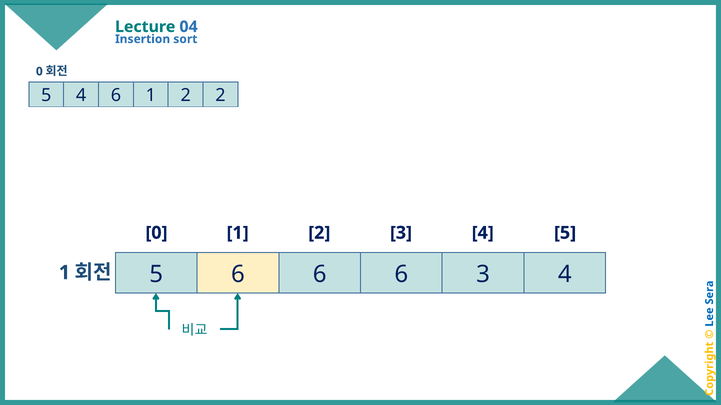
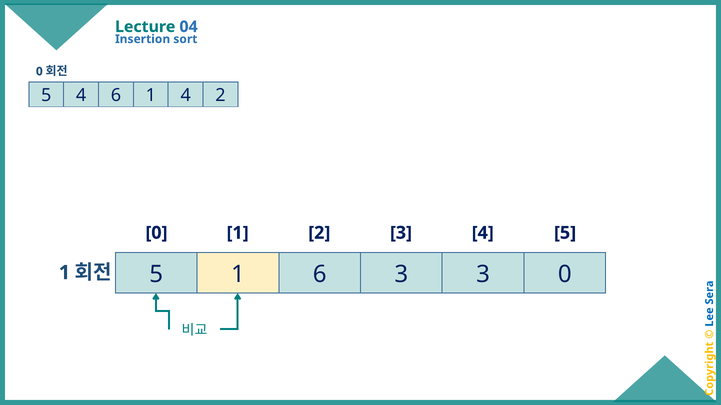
6 1 2: 2 -> 4
5 6: 6 -> 1
6 at (401, 275): 6 -> 3
4 at (565, 275): 4 -> 0
